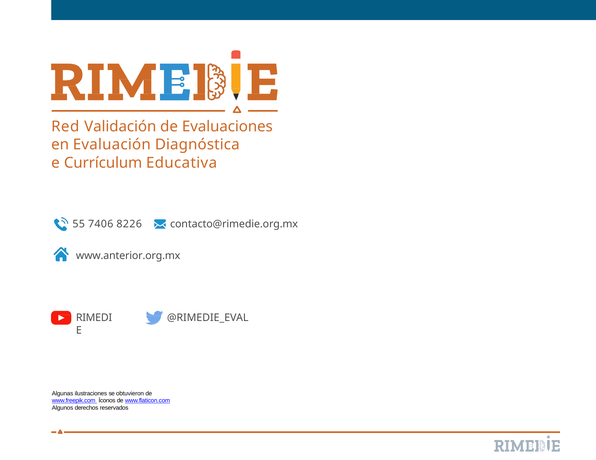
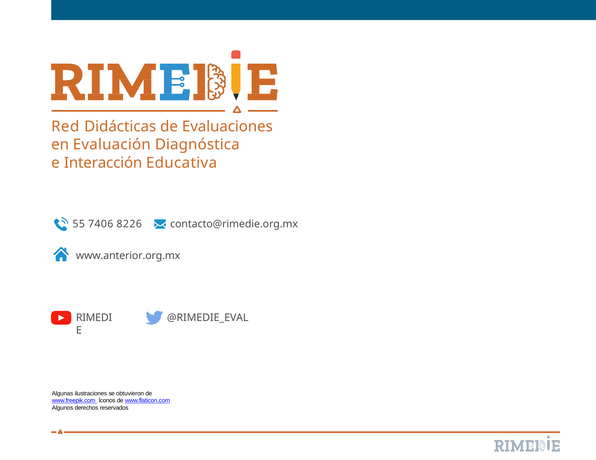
Validación: Validación -> Didácticas
Currículum: Currículum -> Interacción
